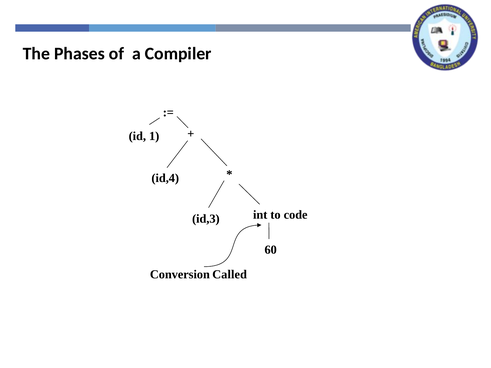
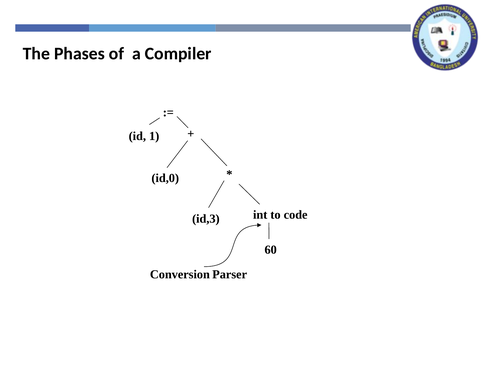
id,4: id,4 -> id,0
Called: Called -> Parser
